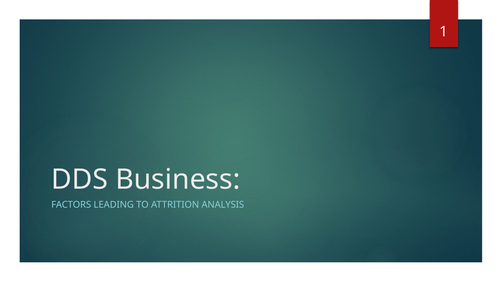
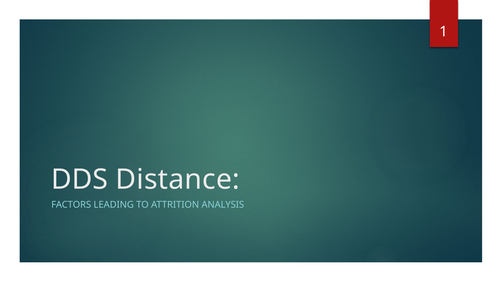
Business: Business -> Distance
